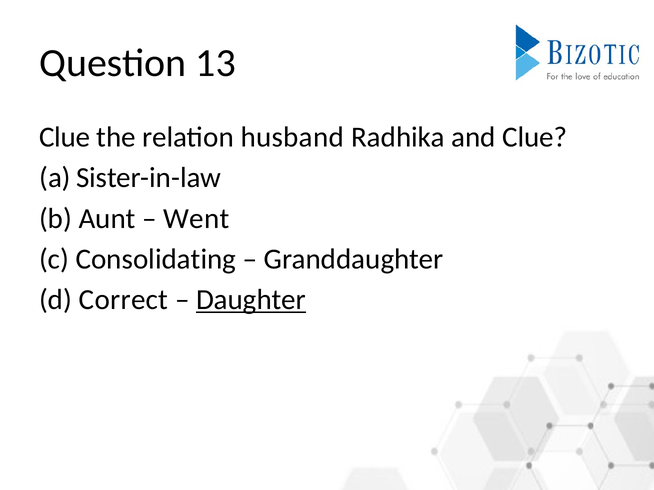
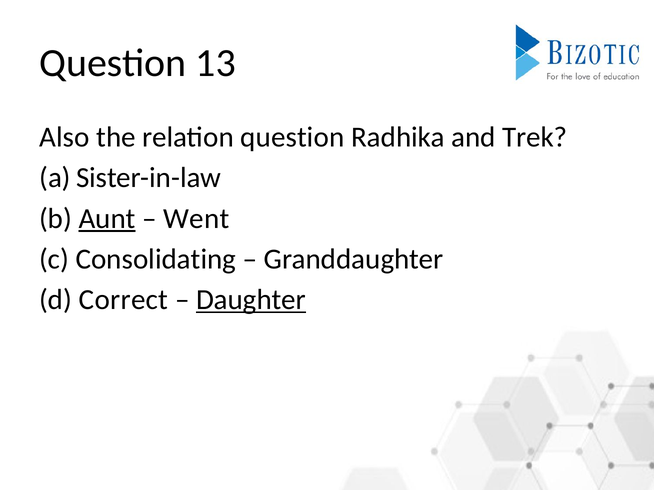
Clue at (65, 137): Clue -> Also
relation husband: husband -> question
and Clue: Clue -> Trek
Aunt underline: none -> present
